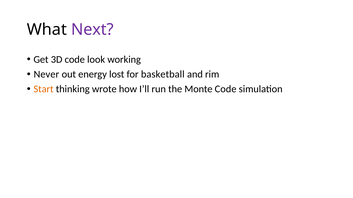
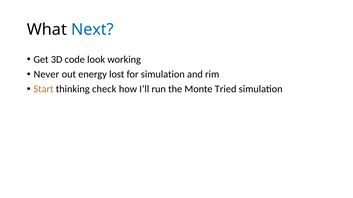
Next colour: purple -> blue
for basketball: basketball -> simulation
wrote: wrote -> check
Monte Code: Code -> Tried
